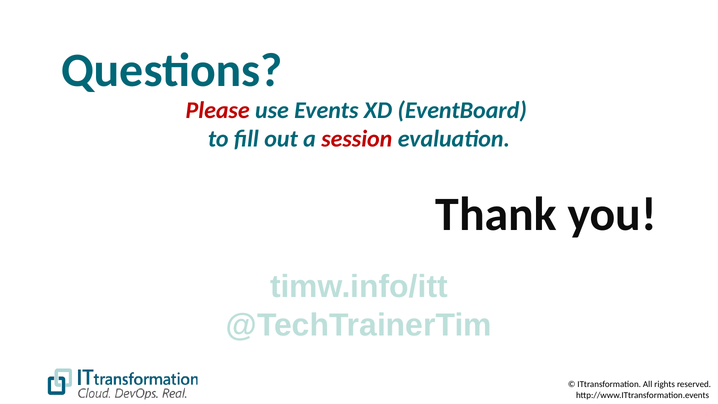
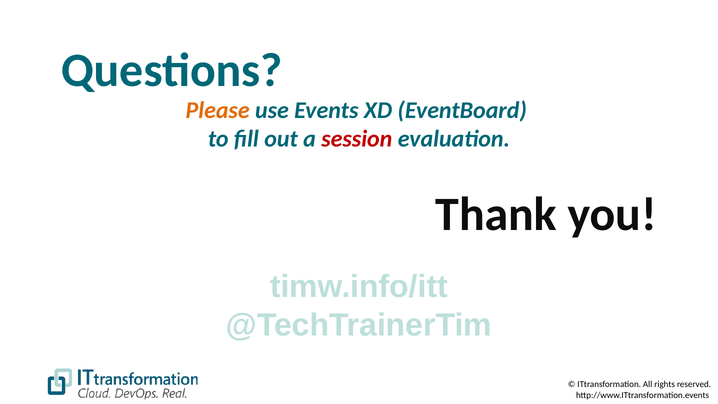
Please colour: red -> orange
